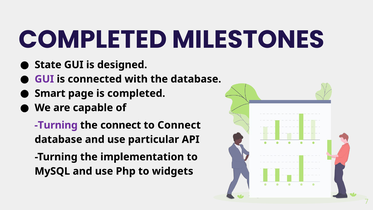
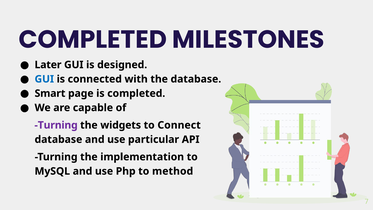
State: State -> Later
GUI at (44, 79) colour: purple -> blue
the connect: connect -> widgets
widgets: widgets -> method
